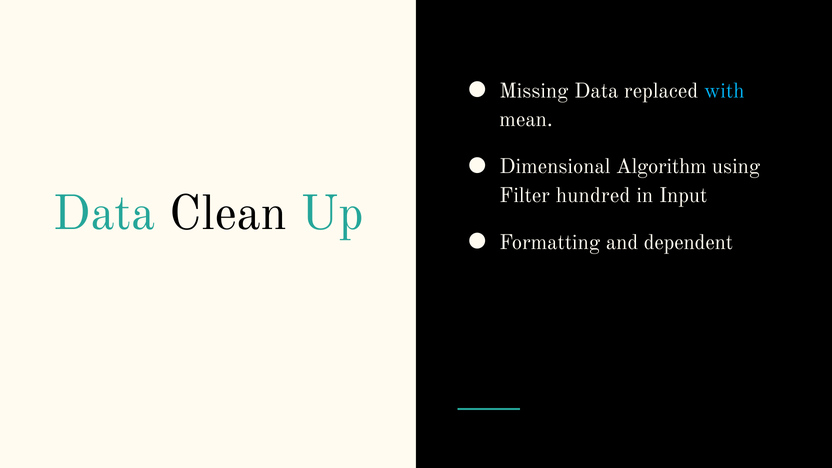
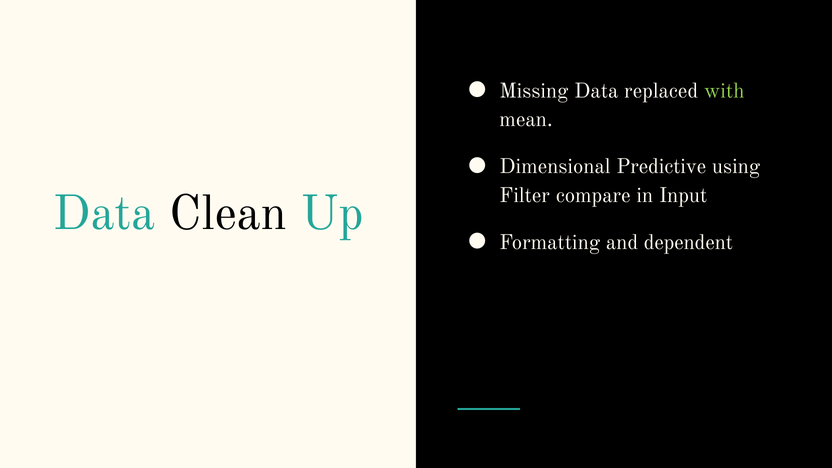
with colour: light blue -> light green
Algorithm: Algorithm -> Predictive
hundred: hundred -> compare
